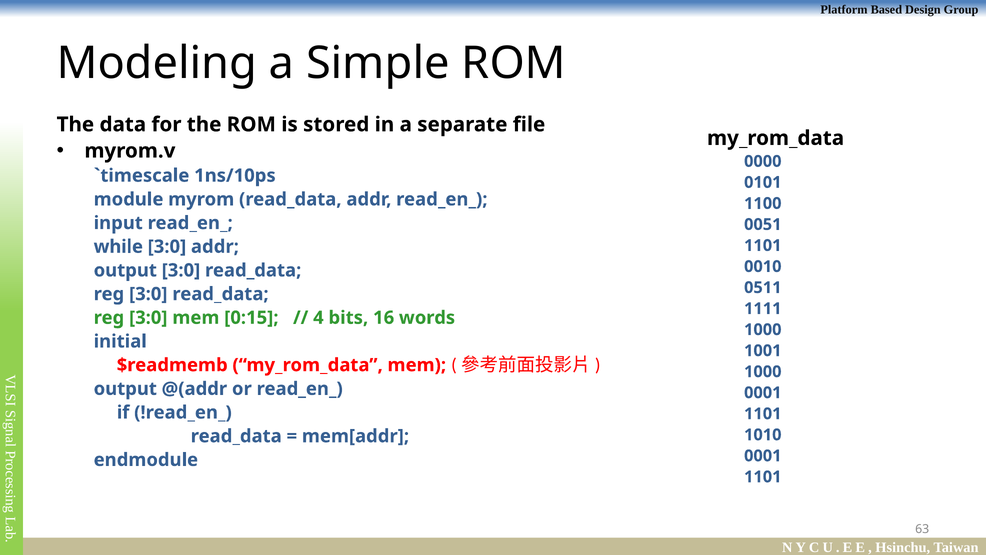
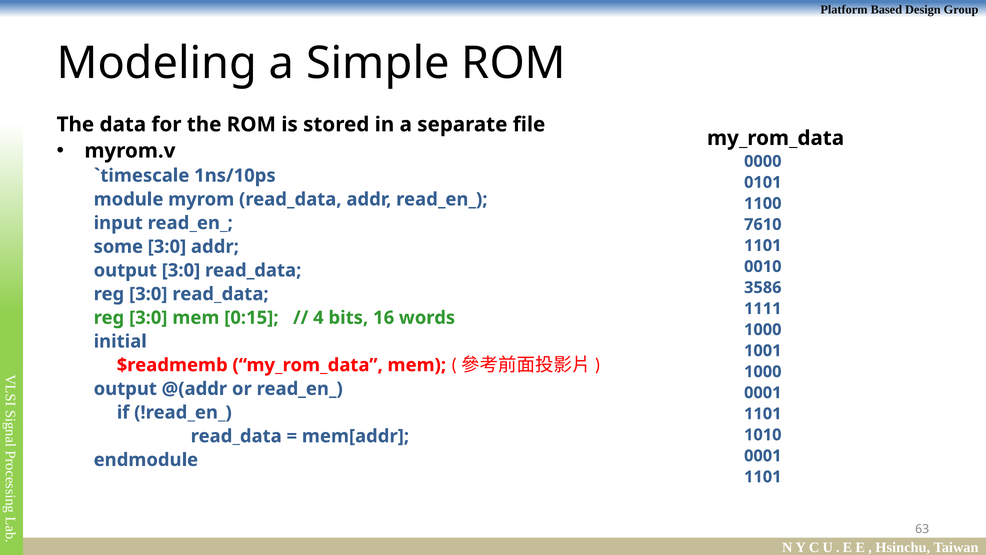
0051: 0051 -> 7610
while: while -> some
0511: 0511 -> 3586
